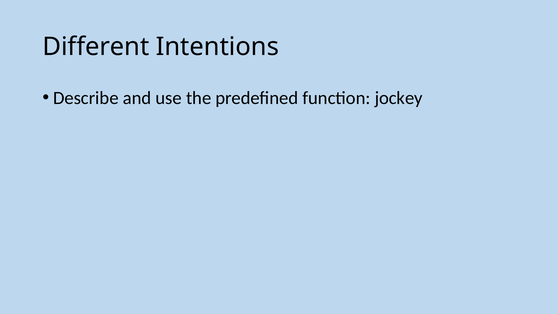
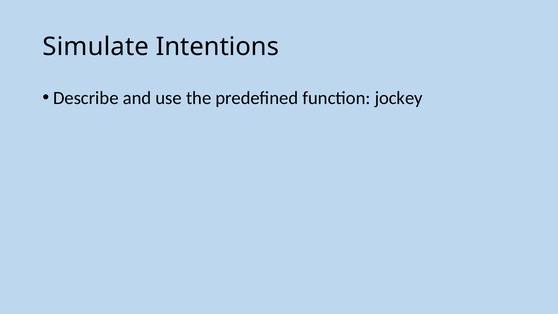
Different: Different -> Simulate
